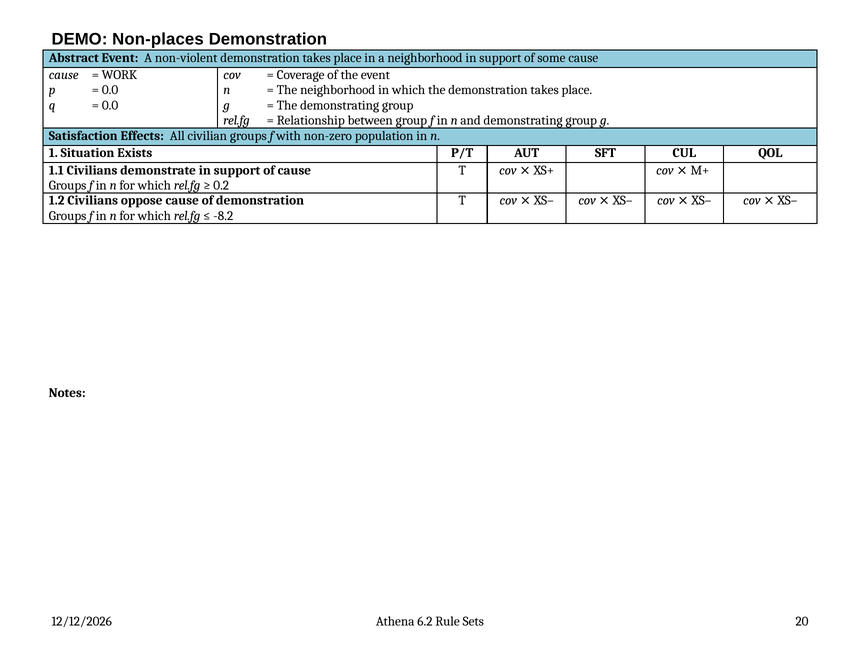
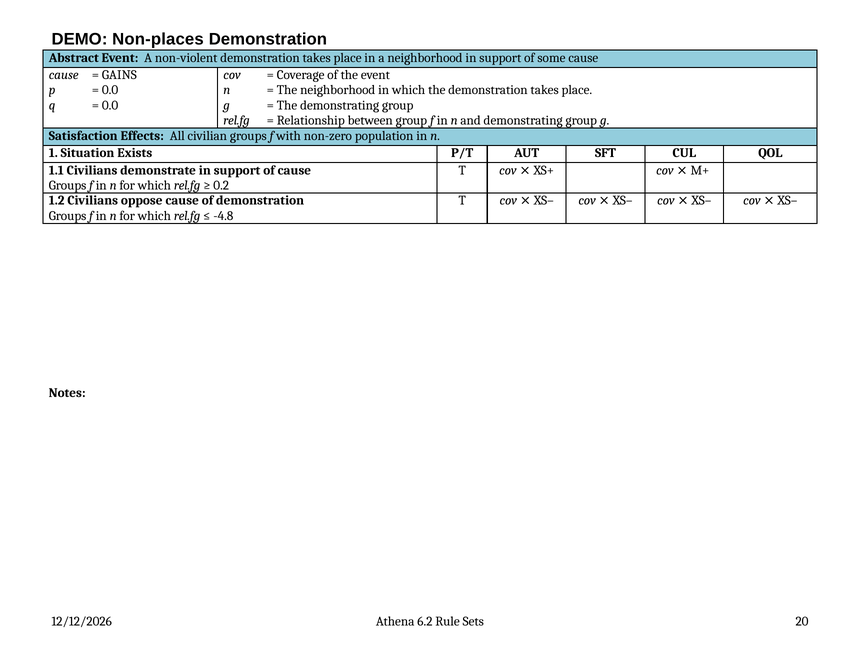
WORK: WORK -> GAINS
-8.2: -8.2 -> -4.8
